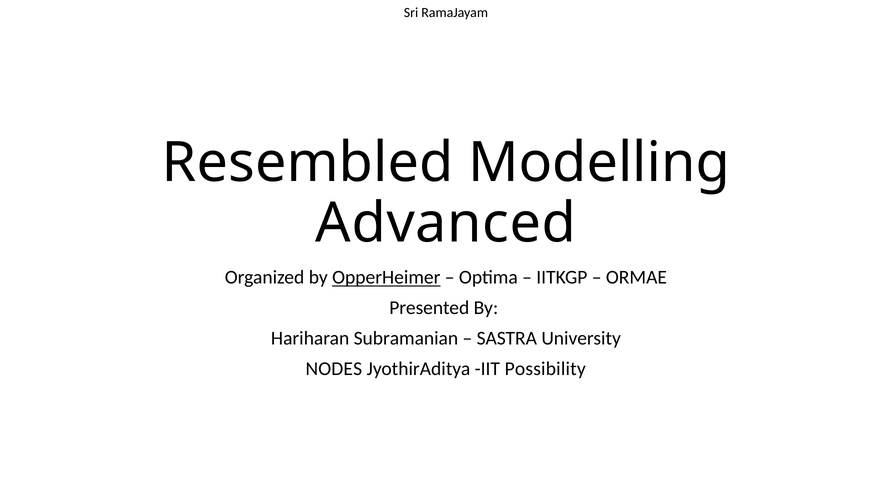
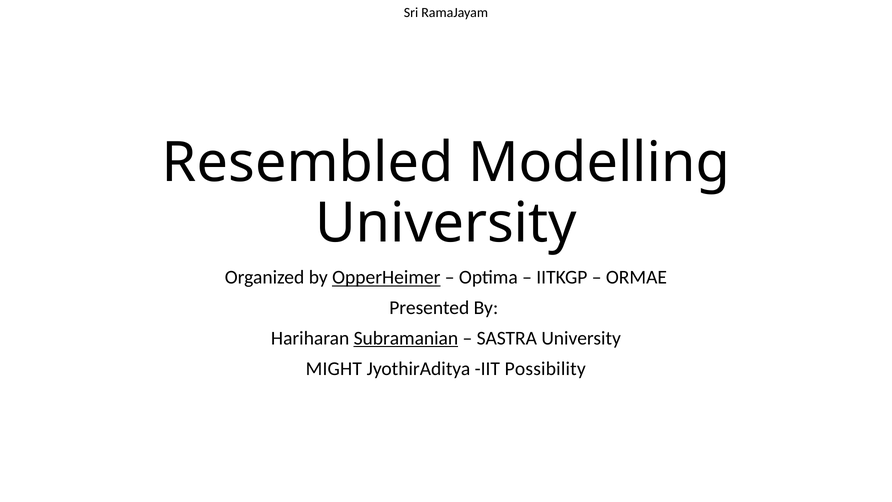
Advanced at (446, 223): Advanced -> University
Subramanian underline: none -> present
NODES: NODES -> MIGHT
